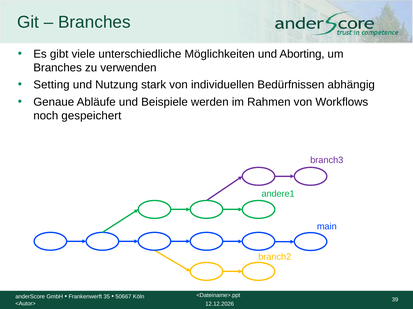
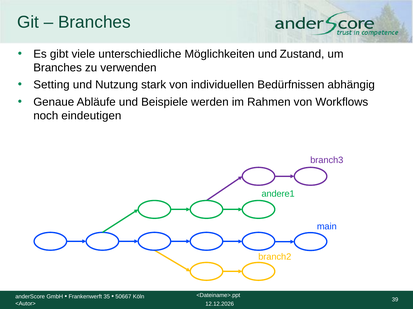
Aborting: Aborting -> Zustand
gespeichert: gespeichert -> eindeutigen
